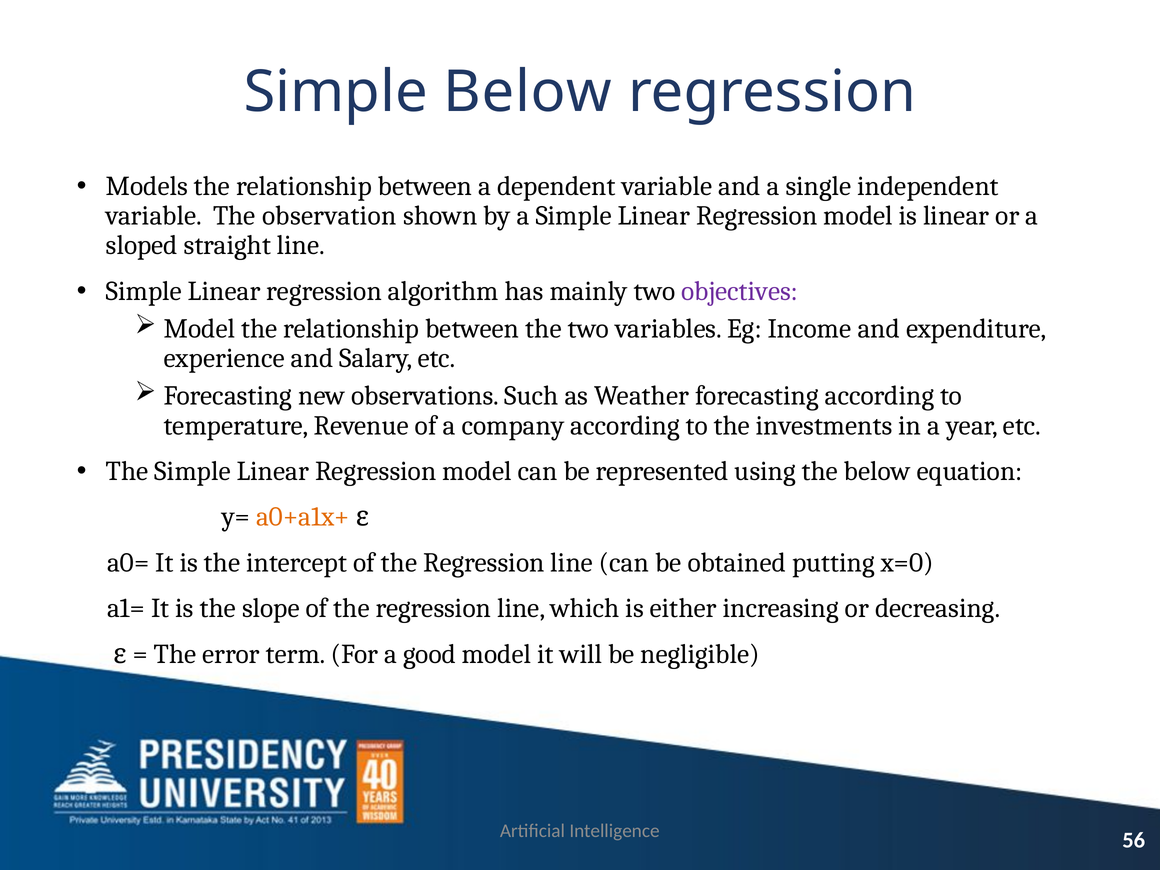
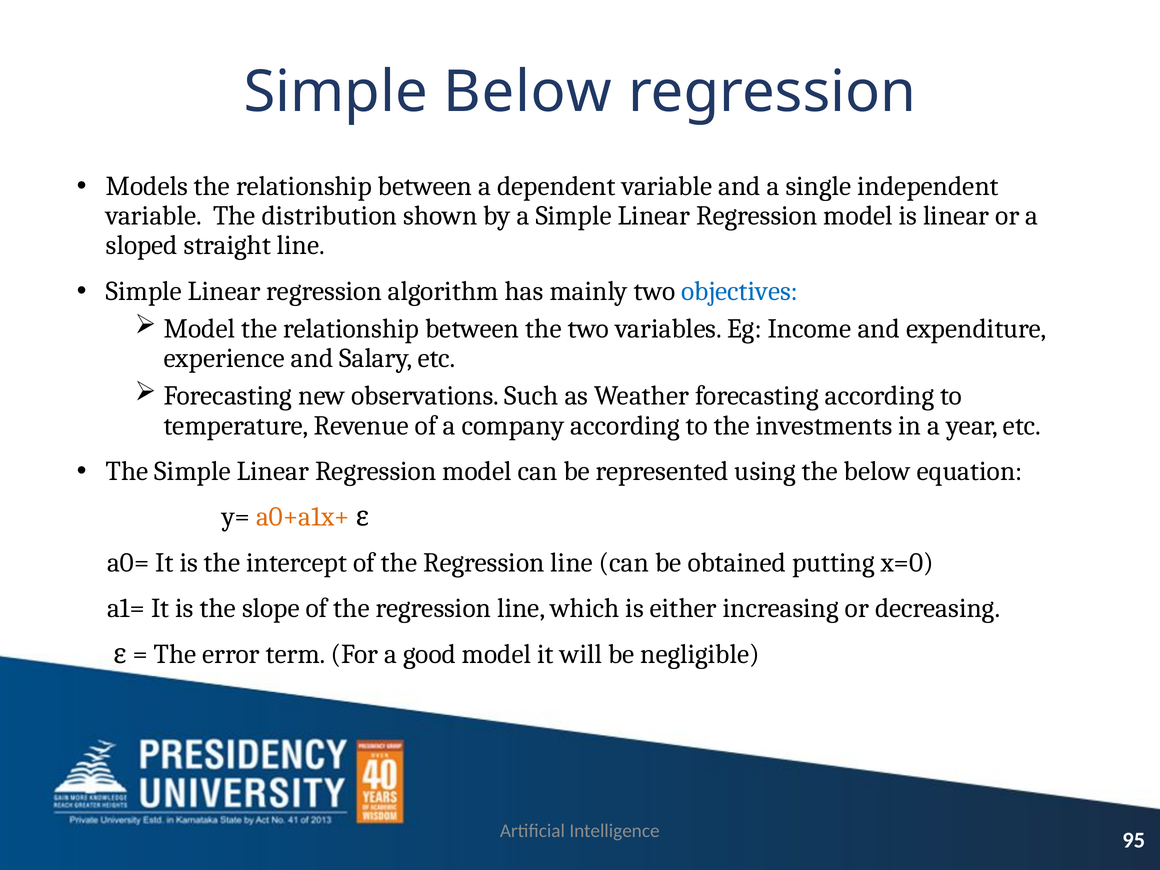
observation: observation -> distribution
objectives colour: purple -> blue
56: 56 -> 95
